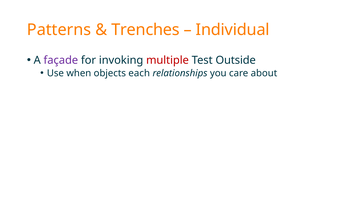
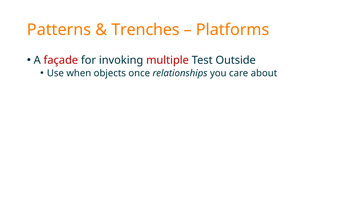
Individual: Individual -> Platforms
façade colour: purple -> red
each: each -> once
